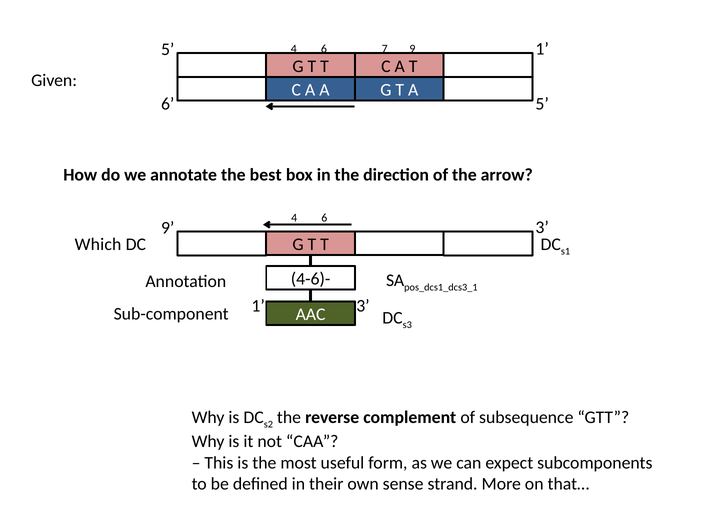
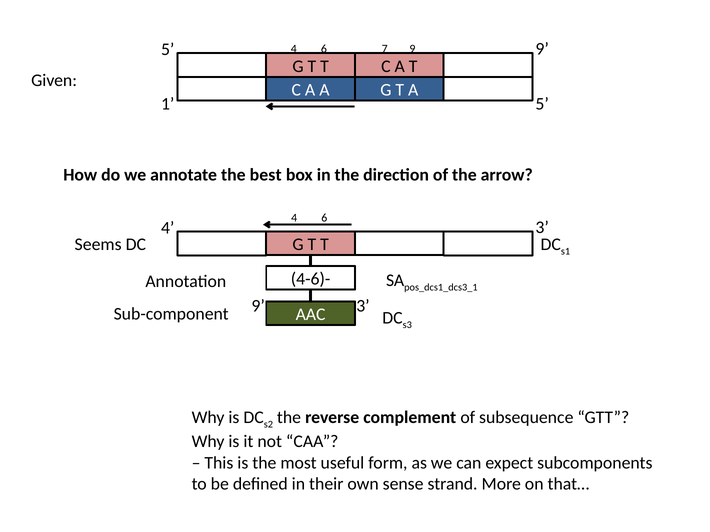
5 1: 1 -> 9
6 at (168, 104): 6 -> 1
9 at (168, 228): 9 -> 4
Which: Which -> Seems
1 at (258, 306): 1 -> 9
